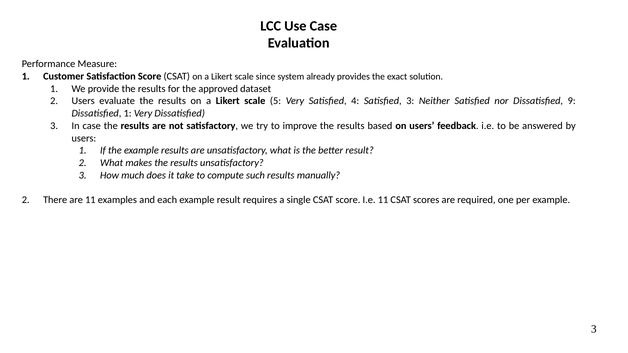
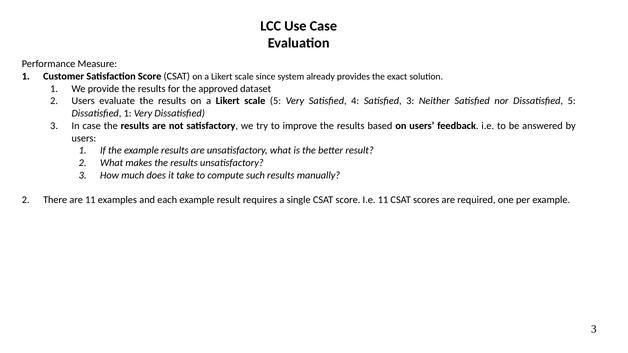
Dissatisfied 9: 9 -> 5
